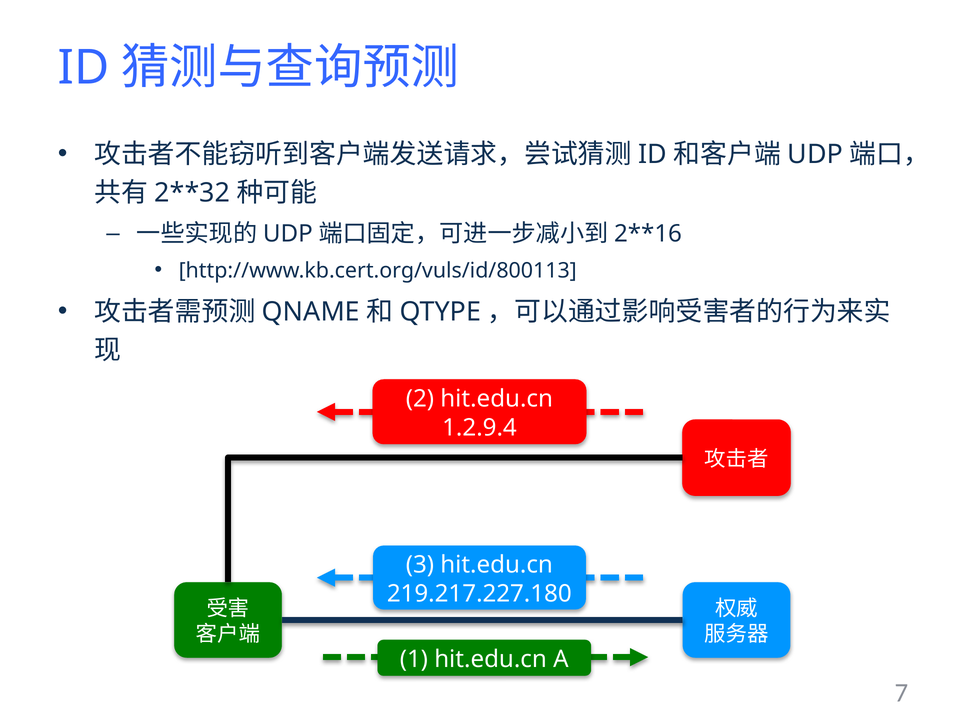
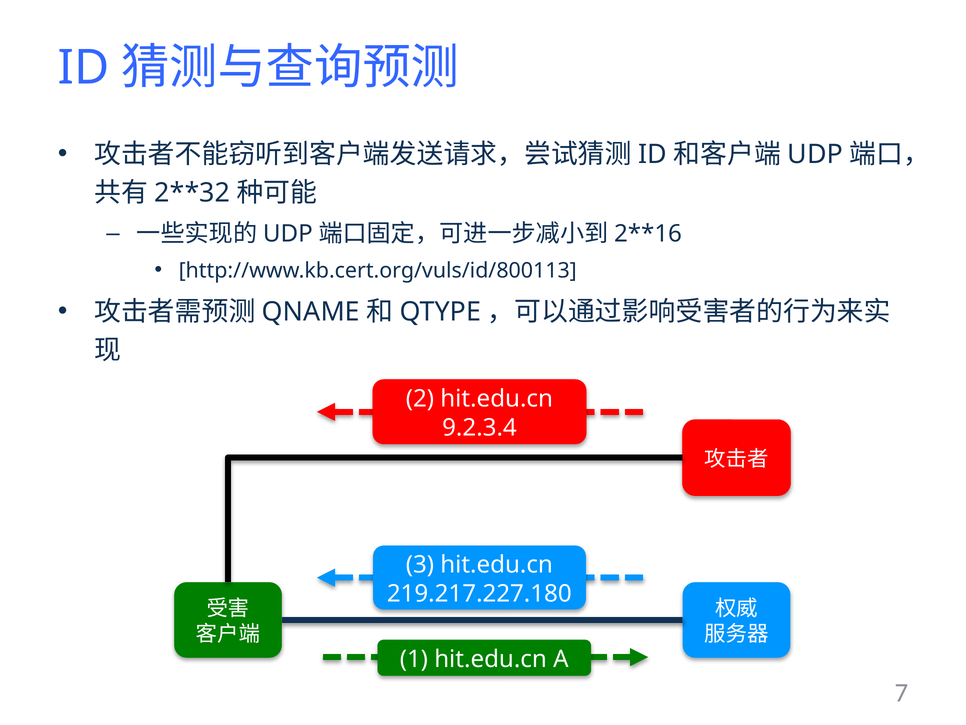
1.2.9.4: 1.2.9.4 -> 9.2.3.4
